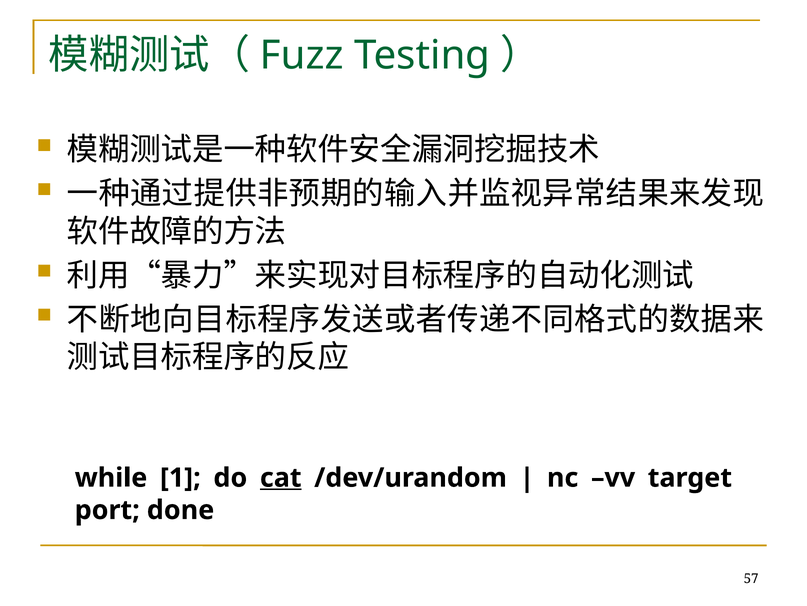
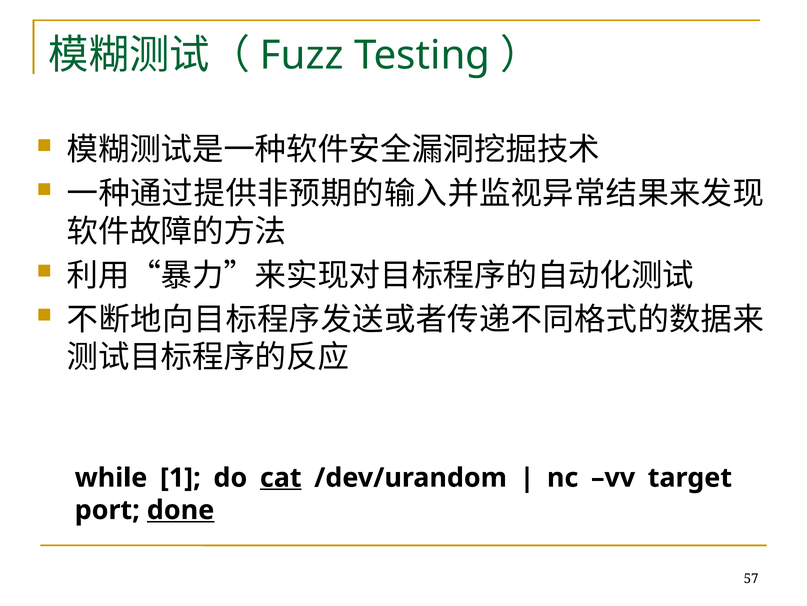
done underline: none -> present
